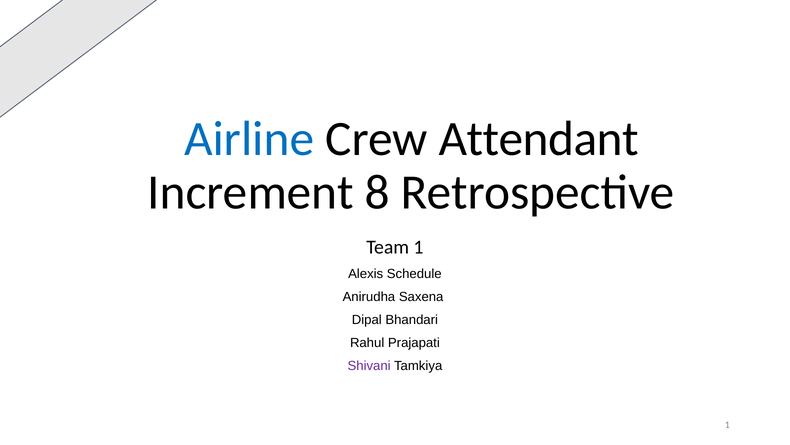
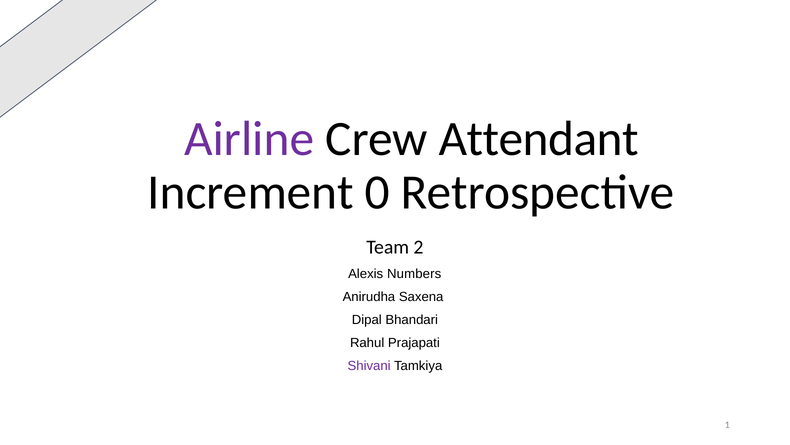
Airline colour: blue -> purple
8: 8 -> 0
Team 1: 1 -> 2
Schedule: Schedule -> Numbers
